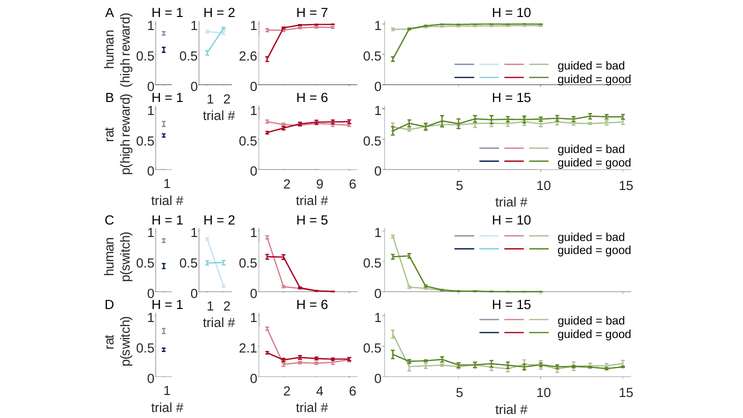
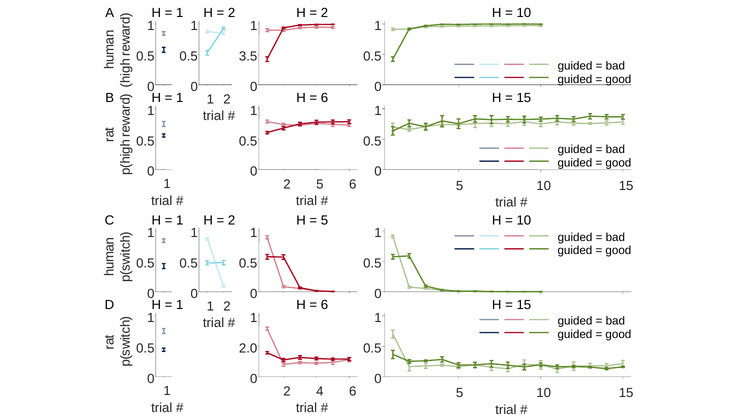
7 at (324, 13): 7 -> 2
2.6: 2.6 -> 3.5
2 9: 9 -> 5
2.1: 2.1 -> 2.0
